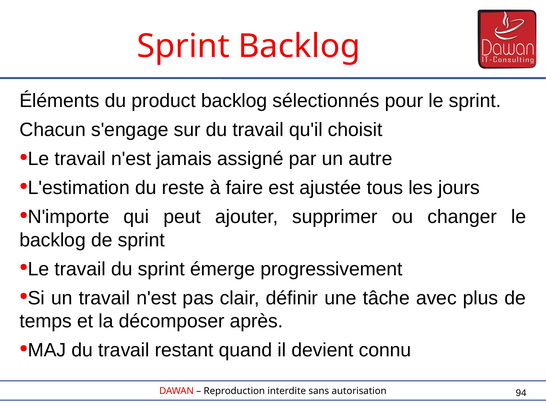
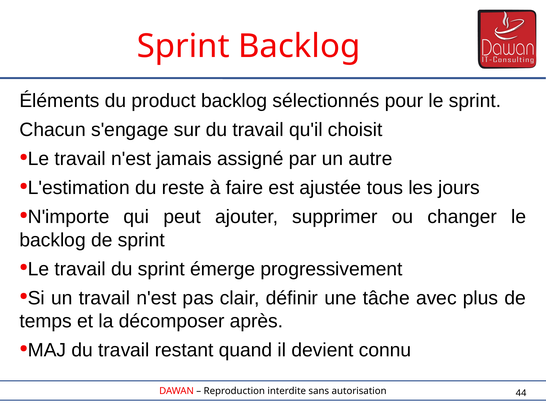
94: 94 -> 44
